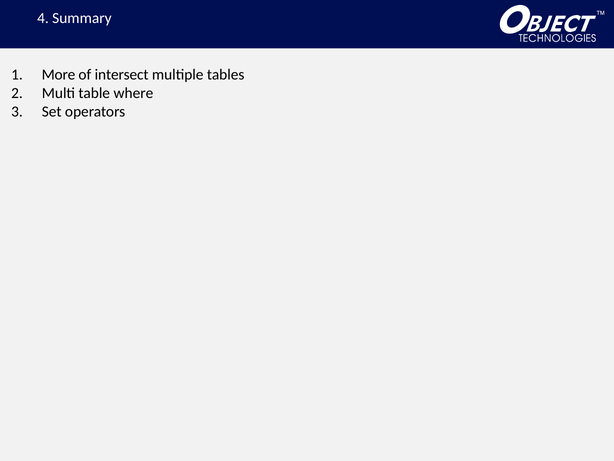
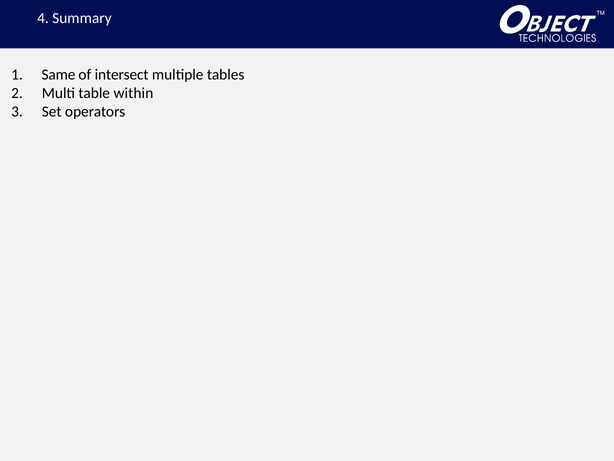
More: More -> Same
where: where -> within
